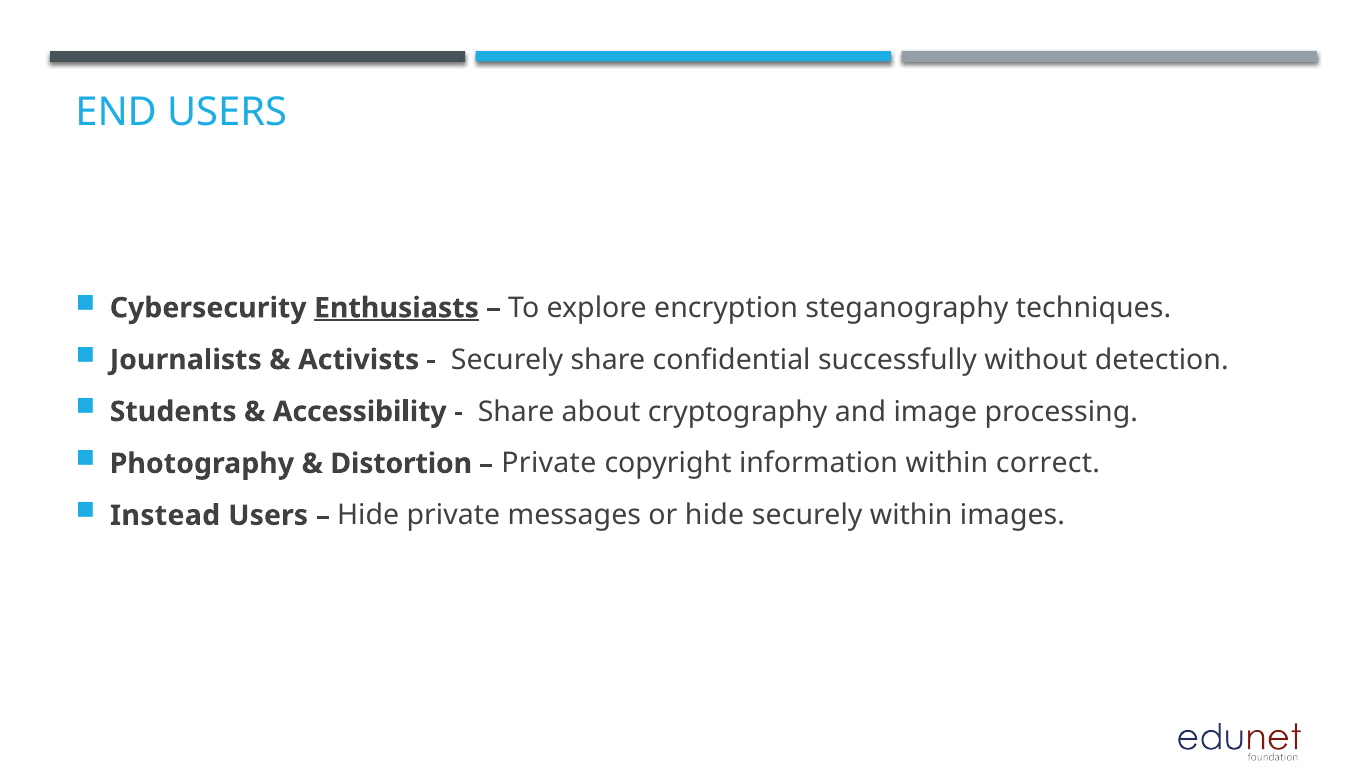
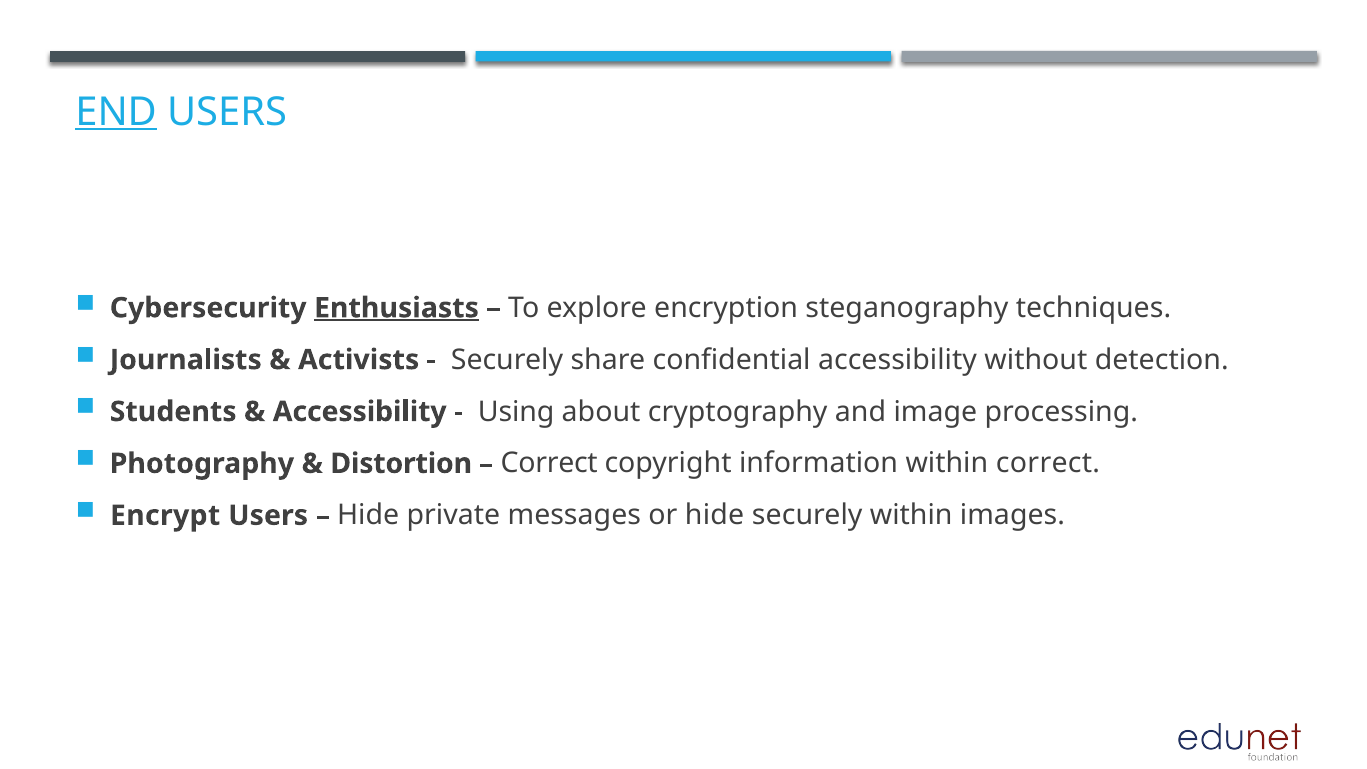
END underline: none -> present
confidential successfully: successfully -> accessibility
Share at (516, 412): Share -> Using
Private at (549, 464): Private -> Correct
Instead: Instead -> Encrypt
